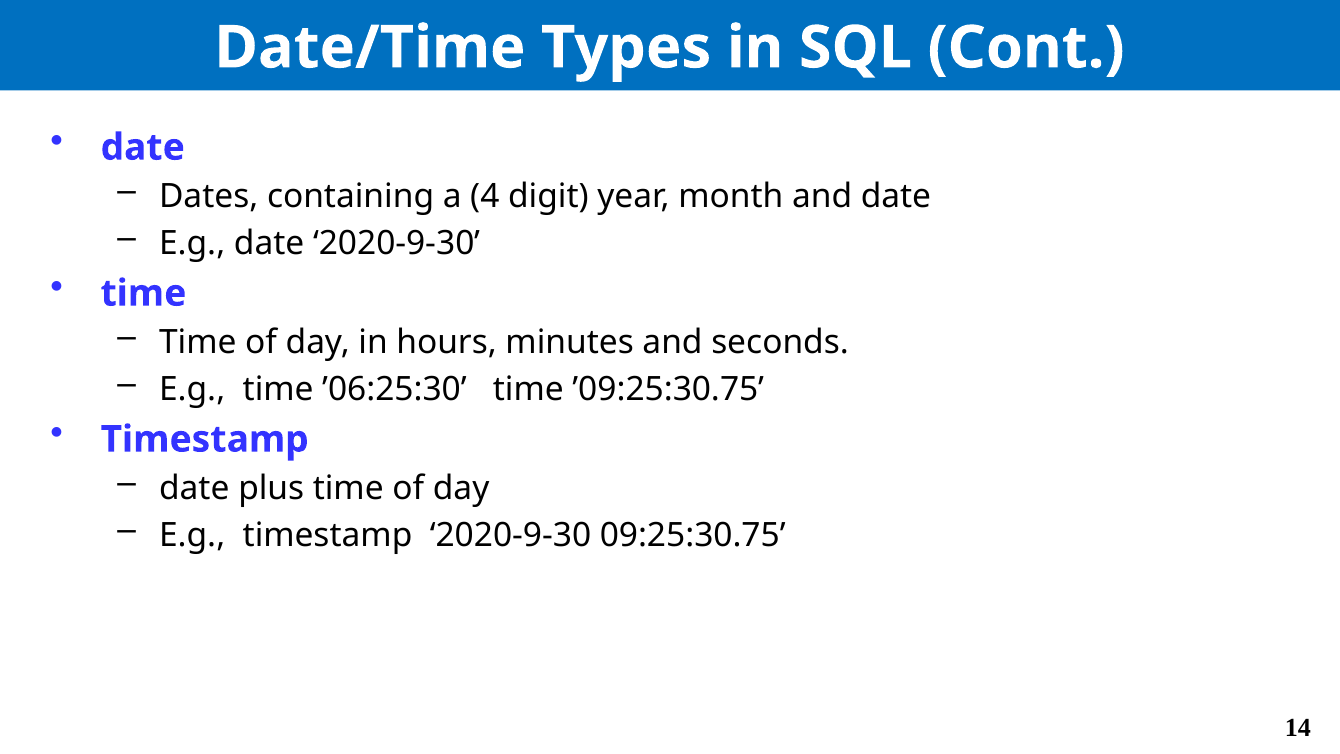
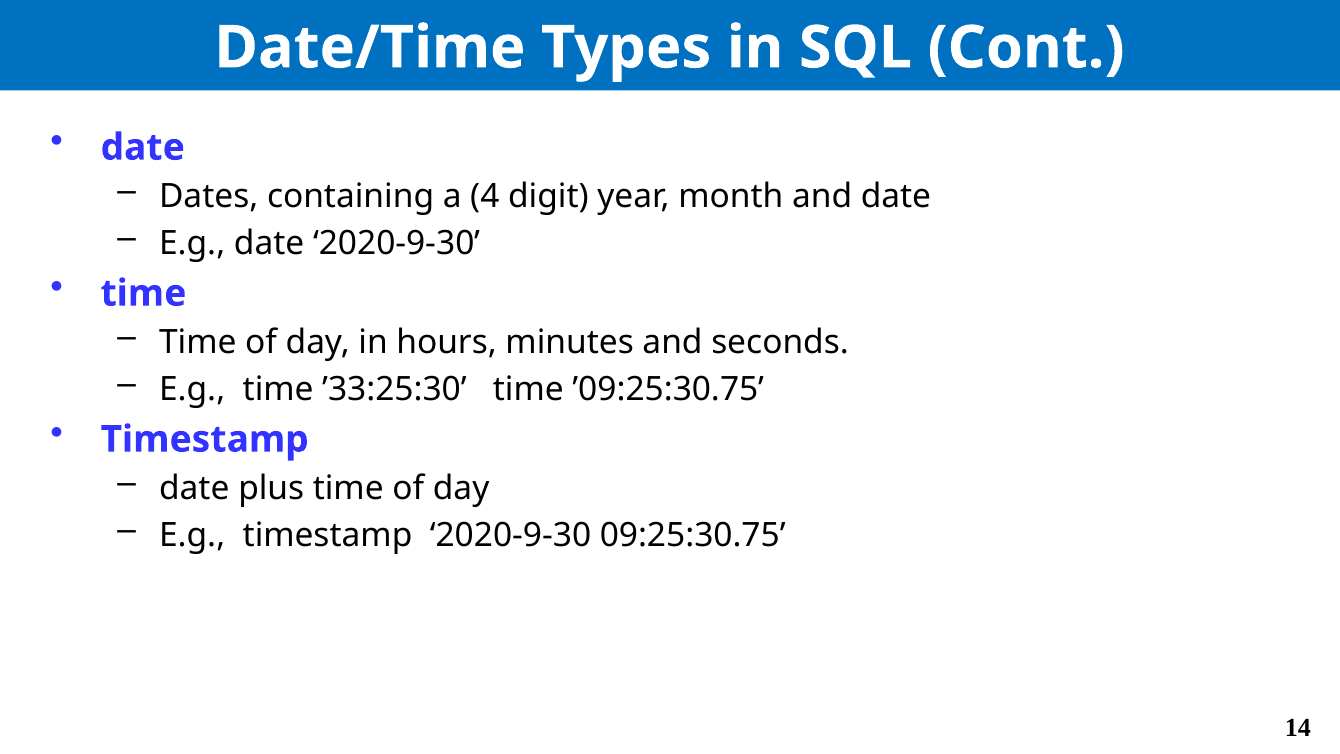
’06:25:30: ’06:25:30 -> ’33:25:30
